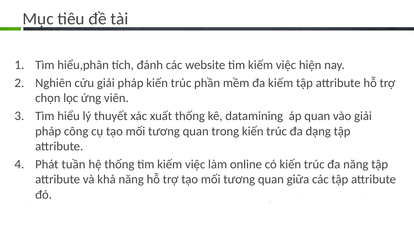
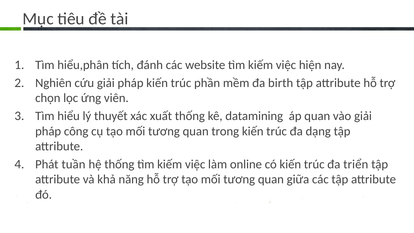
đa kiếm: kiếm -> birth
đa năng: năng -> triển
